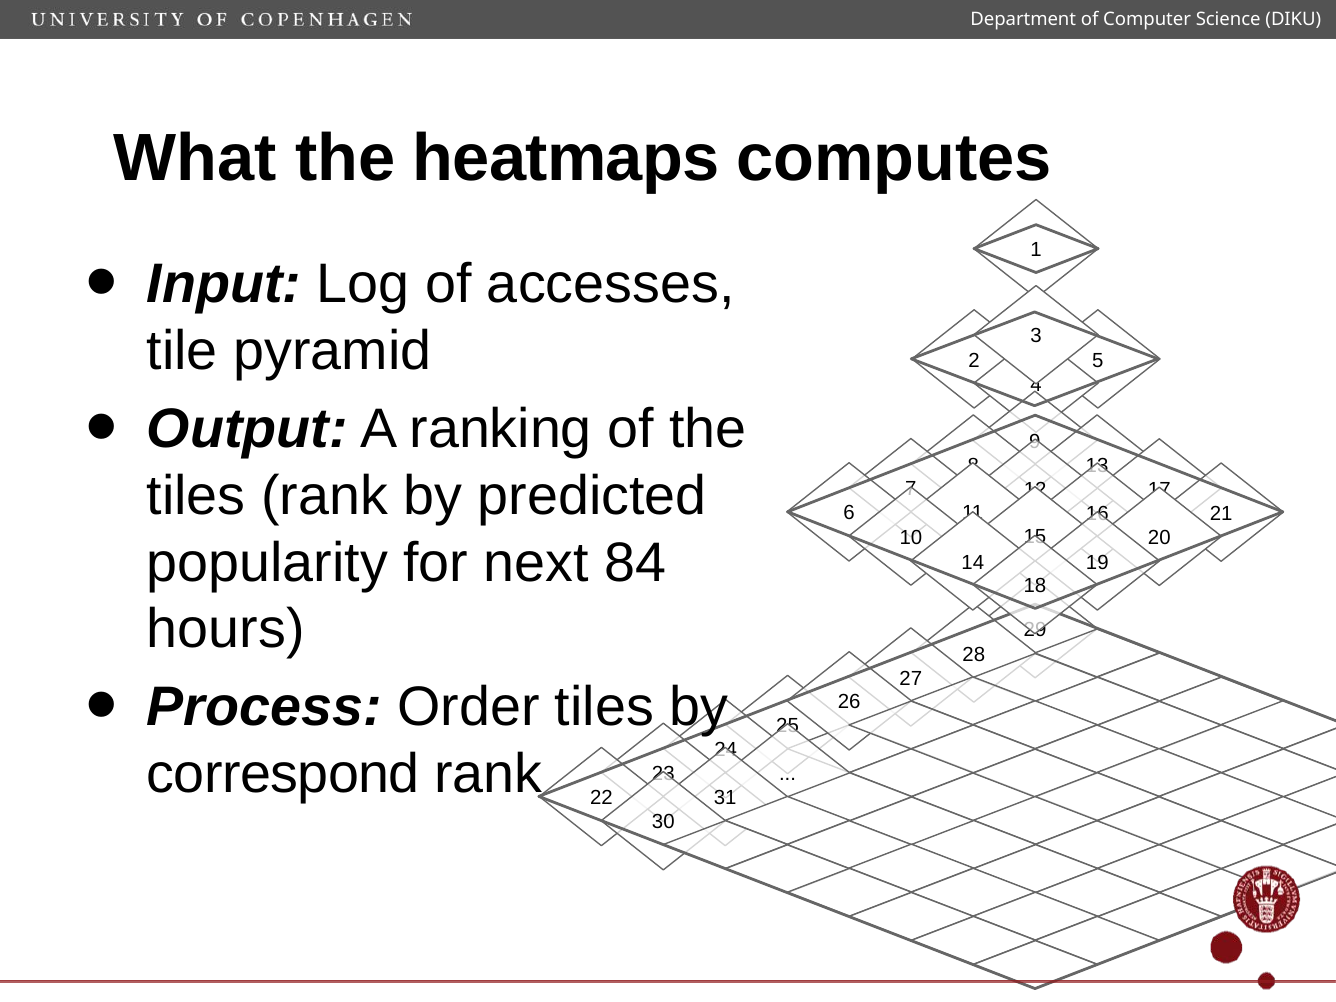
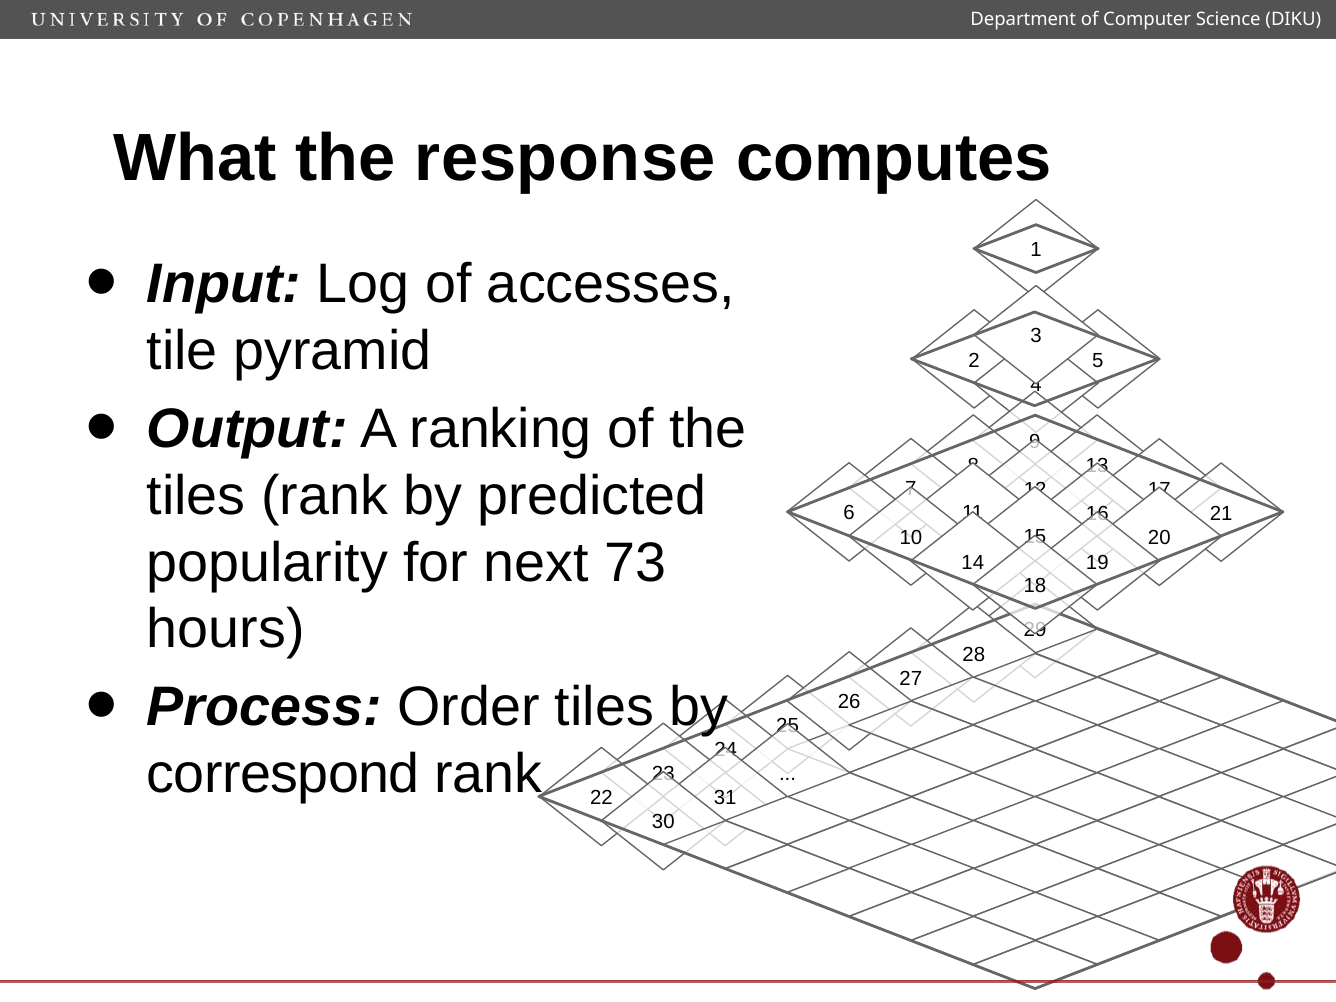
heatmaps: heatmaps -> response
84: 84 -> 73
